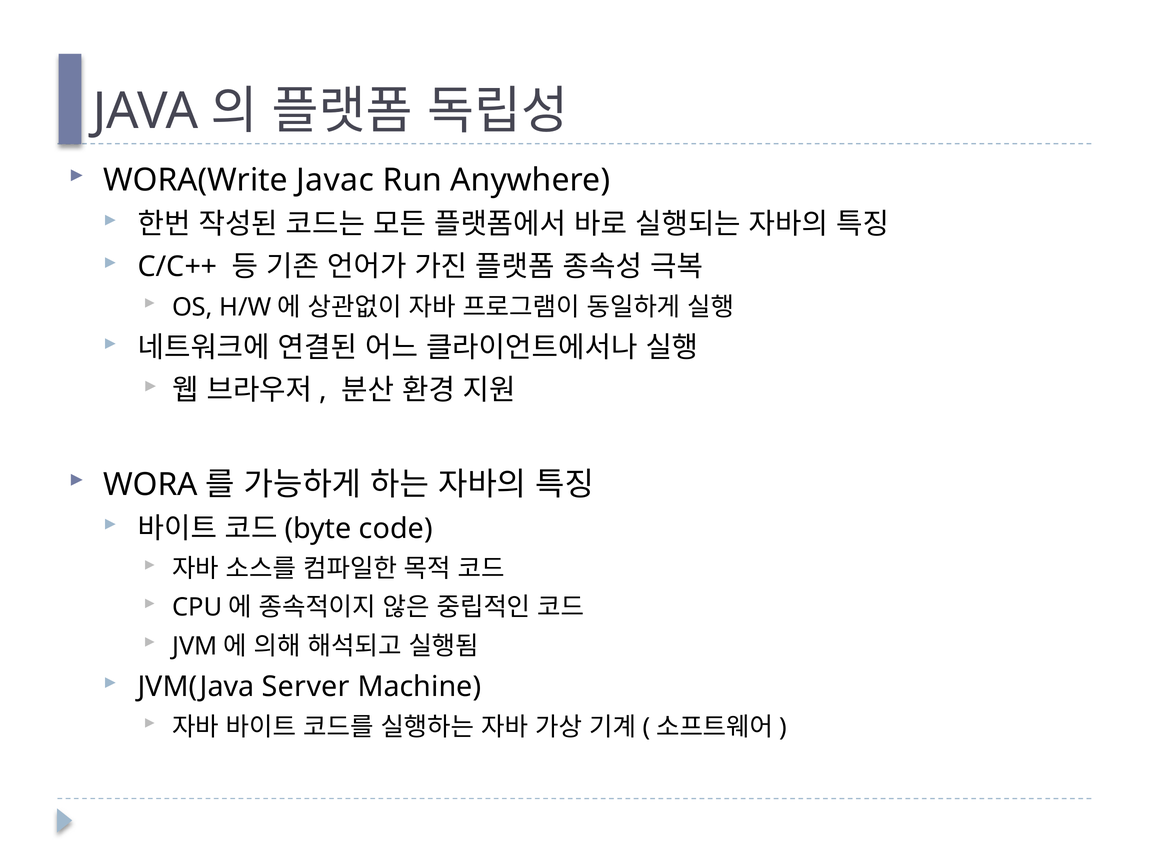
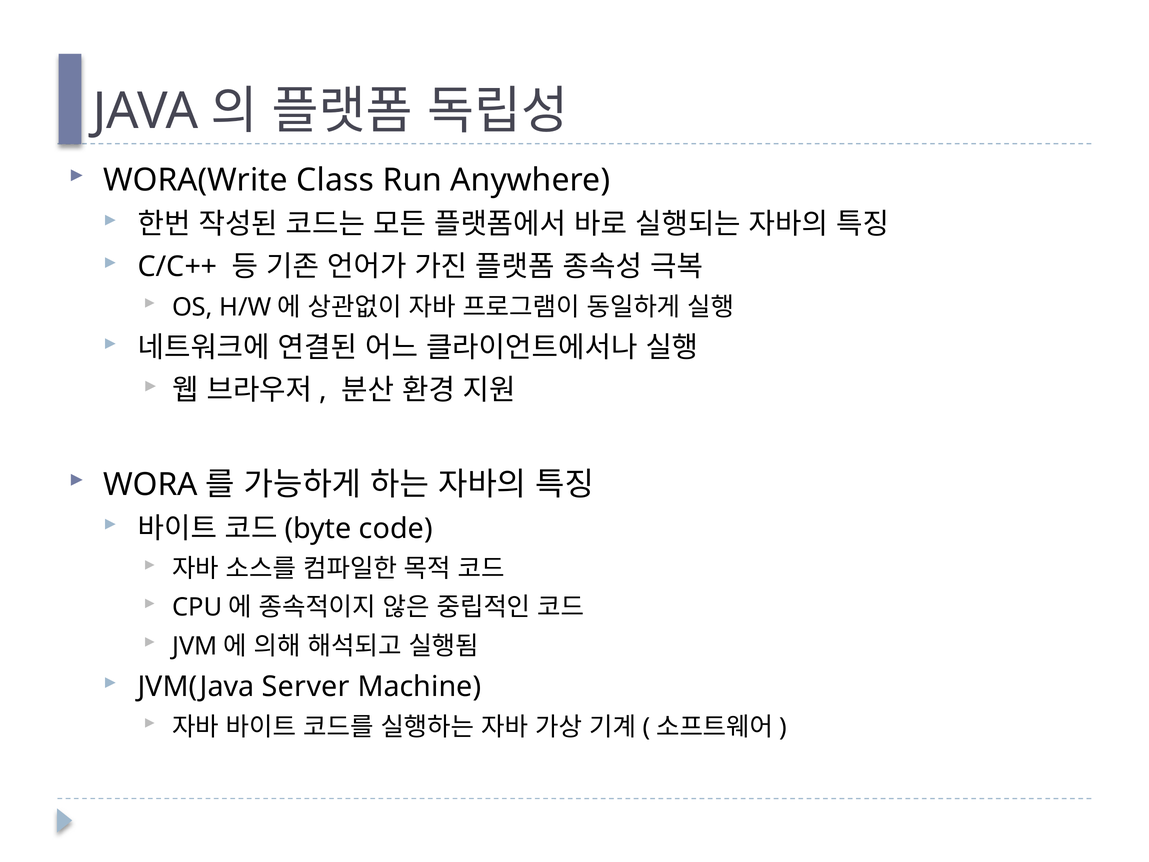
Javac: Javac -> Class
